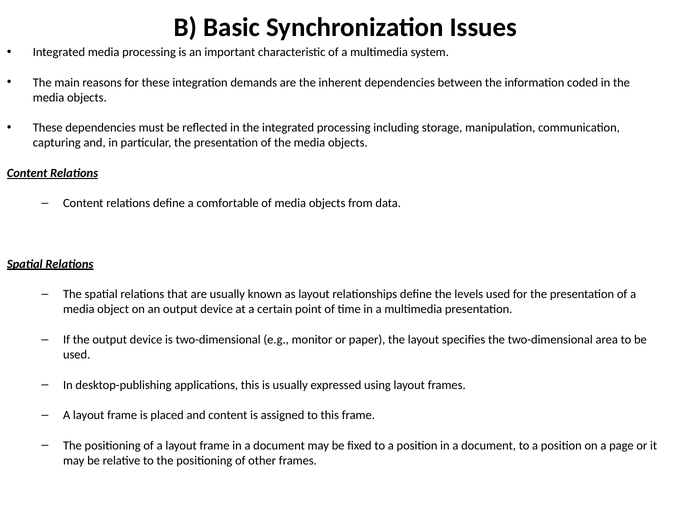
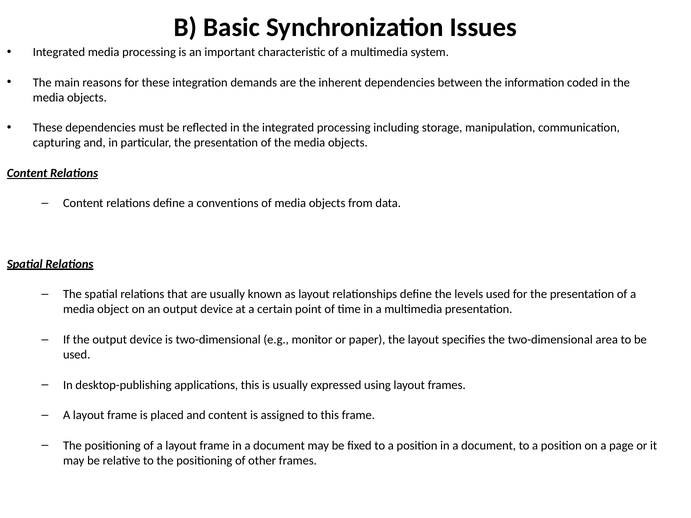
comfortable: comfortable -> conventions
